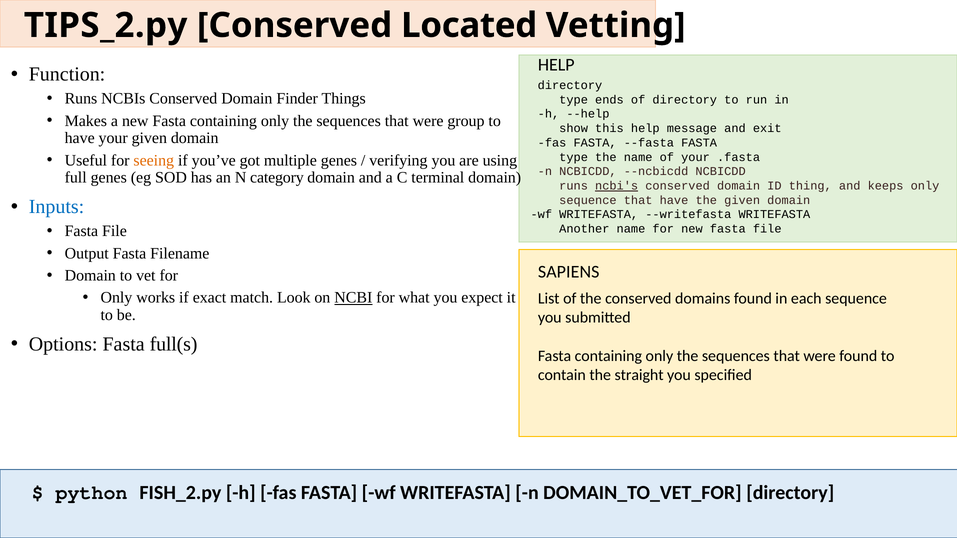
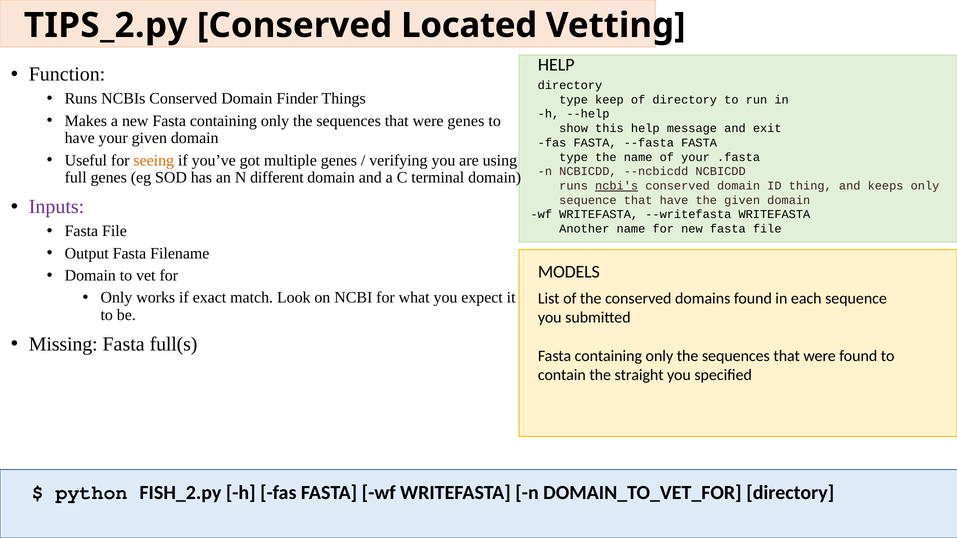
ends: ends -> keep
were group: group -> genes
category: category -> different
Inputs colour: blue -> purple
SAPIENS: SAPIENS -> MODELS
NCBI underline: present -> none
Options: Options -> Missing
